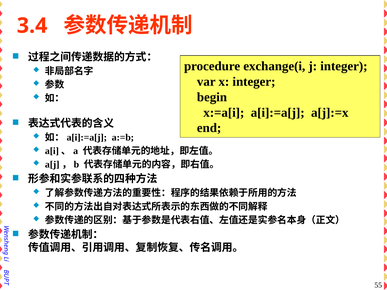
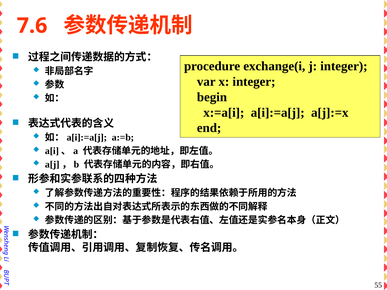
3.4: 3.4 -> 7.6
